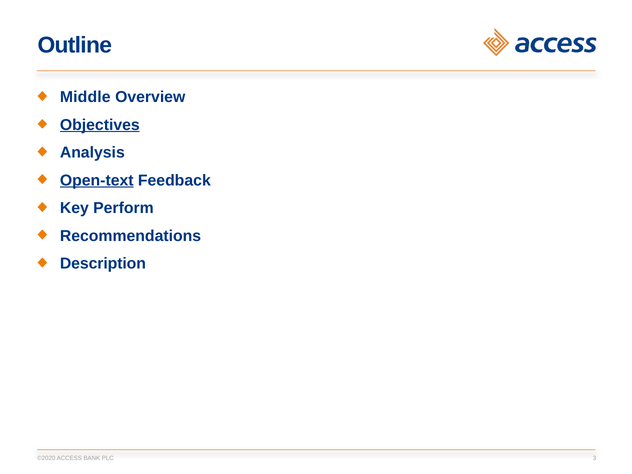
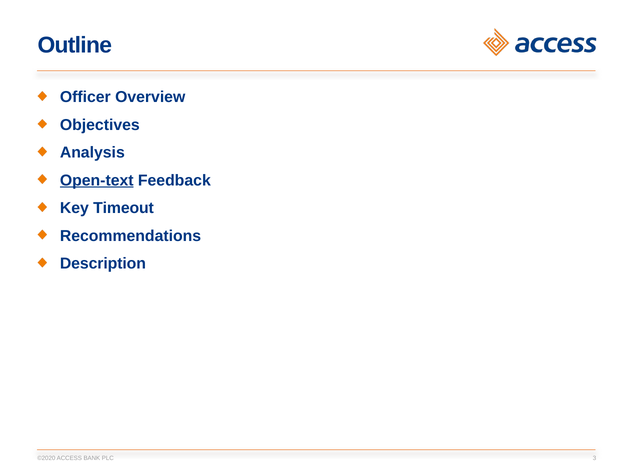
Middle: Middle -> Officer
Objectives underline: present -> none
Perform: Perform -> Timeout
